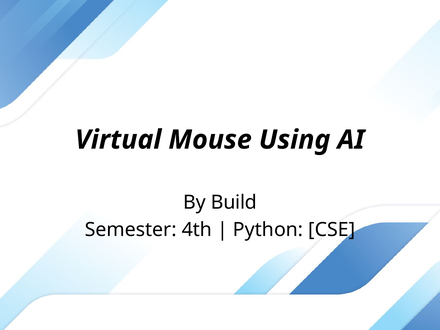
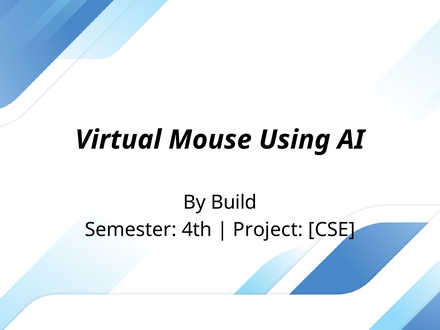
Python: Python -> Project
